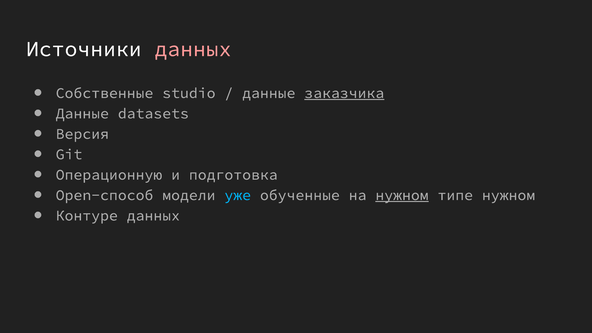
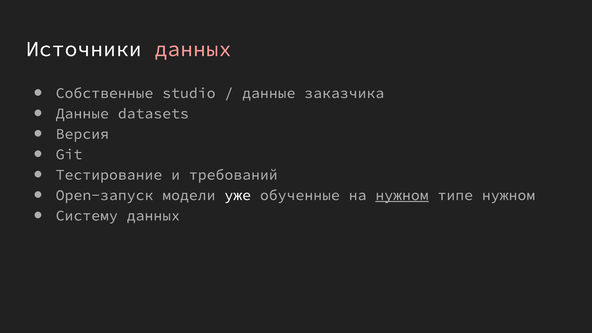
заказчика underline: present -> none
Операционную: Операционную -> Тестирование
подготовка: подготовка -> требований
Open-способ: Open-способ -> Open-запуск
уже colour: light blue -> white
Контуре: Контуре -> Систему
